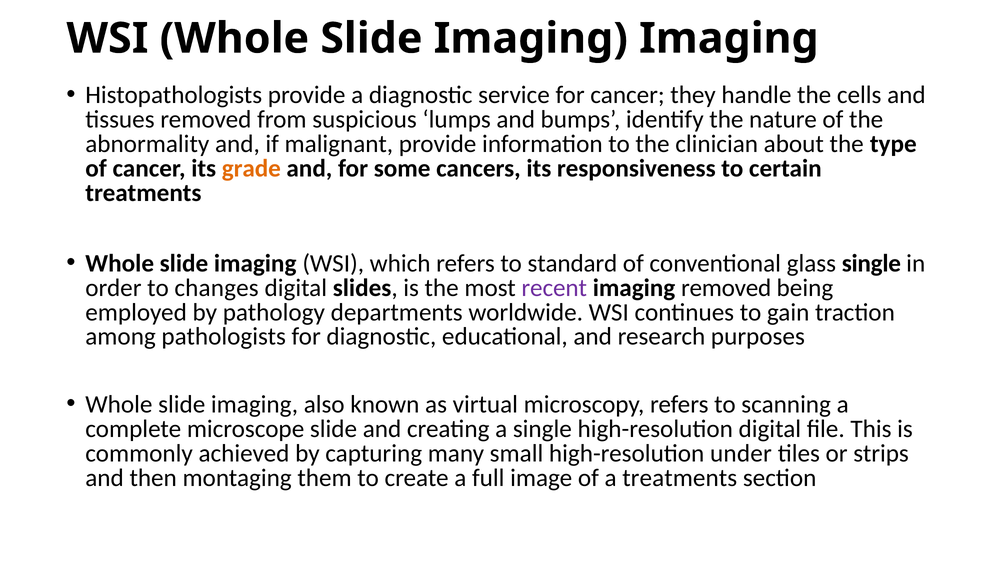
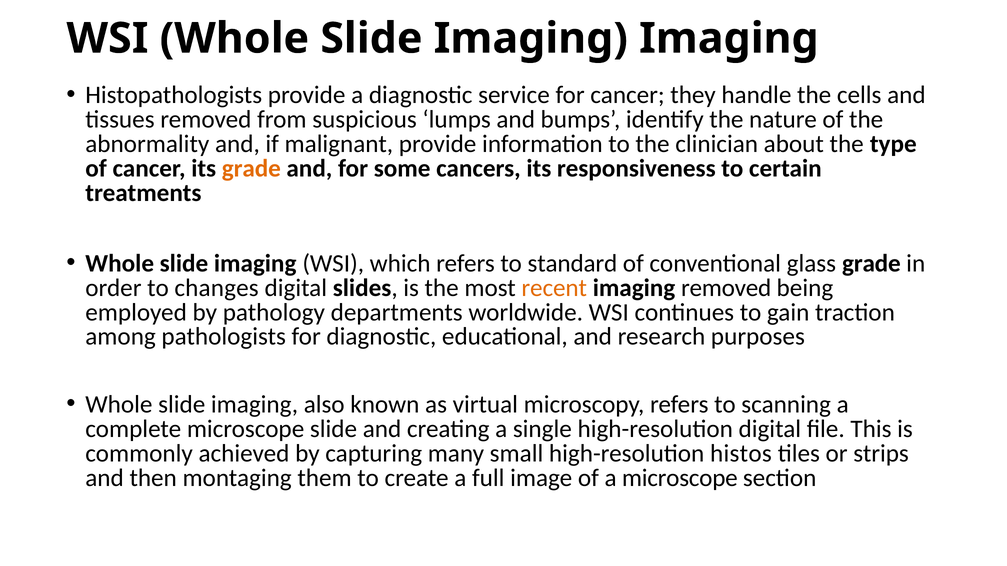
glass single: single -> grade
recent colour: purple -> orange
under: under -> histos
a treatments: treatments -> microscope
